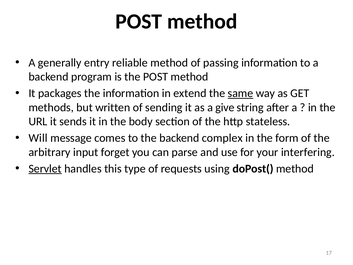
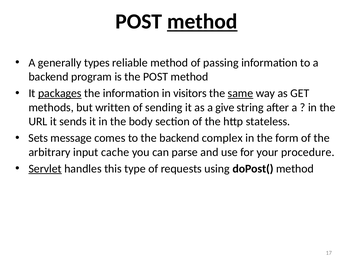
method at (202, 22) underline: none -> present
entry: entry -> types
packages underline: none -> present
extend: extend -> visitors
Will: Will -> Sets
forget: forget -> cache
interfering: interfering -> procedure
